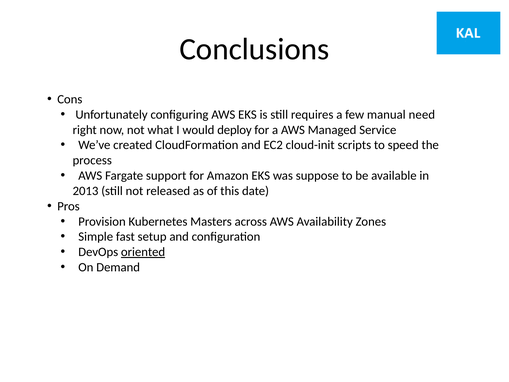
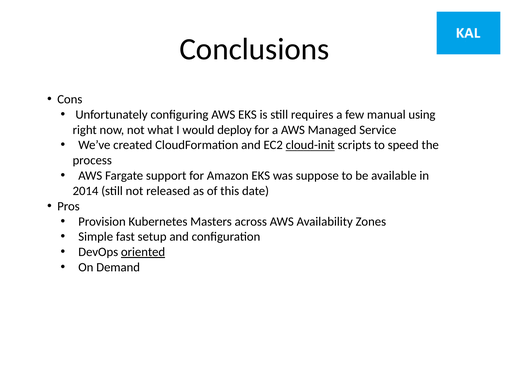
need: need -> using
cloud-init underline: none -> present
2013: 2013 -> 2014
